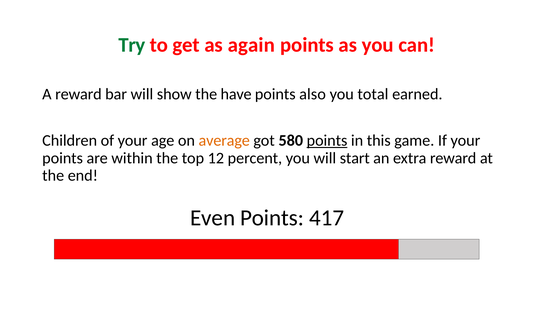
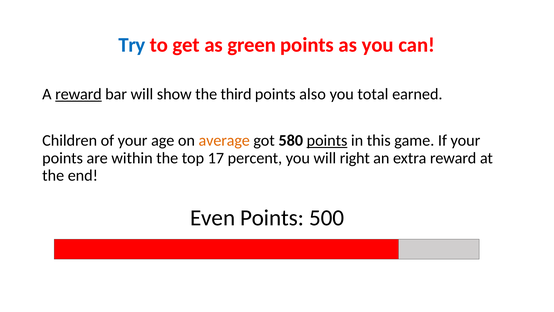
Try colour: green -> blue
again: again -> green
reward at (78, 94) underline: none -> present
have: have -> third
12: 12 -> 17
start: start -> right
417: 417 -> 500
